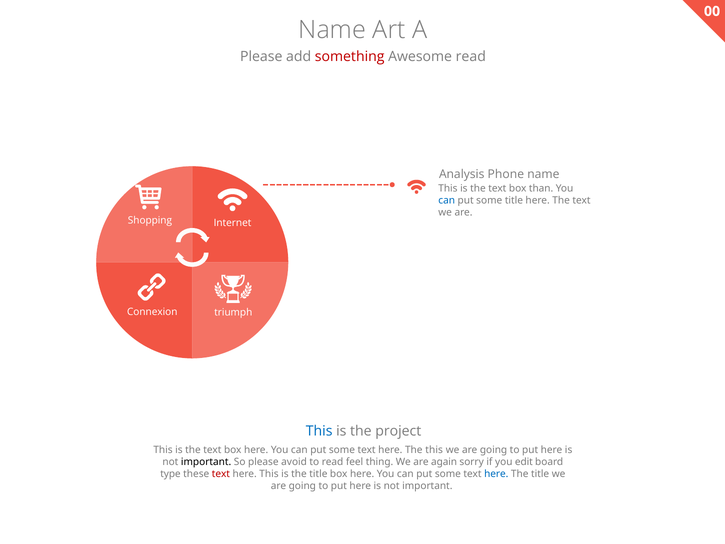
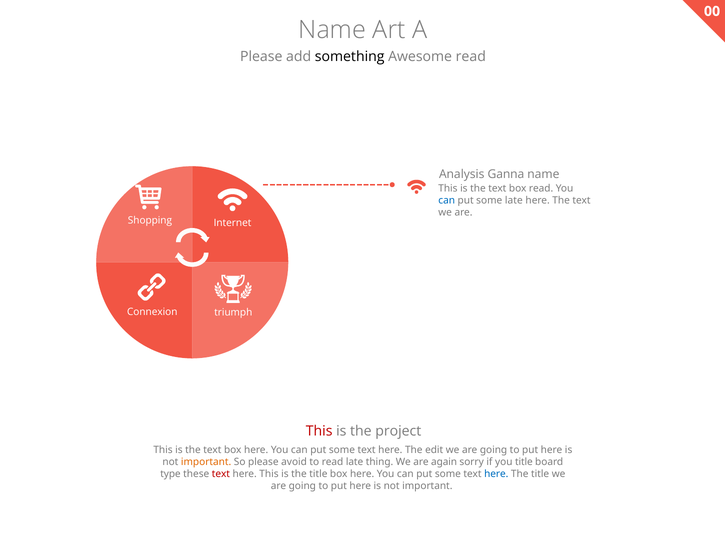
something colour: red -> black
Phone: Phone -> Ganna
box than: than -> read
some title: title -> late
This at (319, 431) colour: blue -> red
The this: this -> edit
important at (206, 462) colour: black -> orange
read feel: feel -> late
you edit: edit -> title
